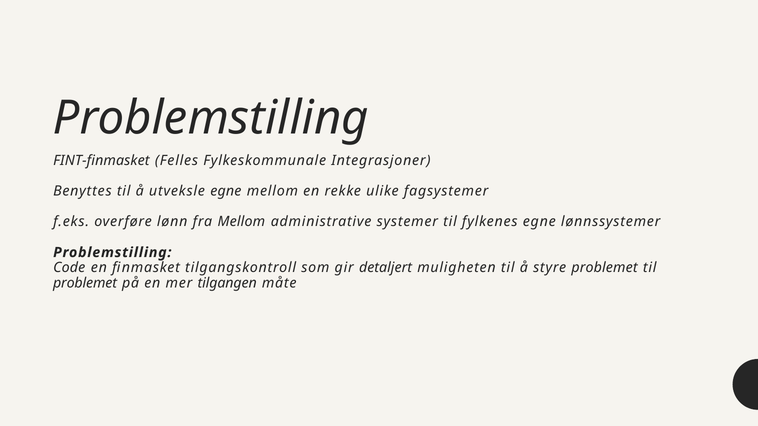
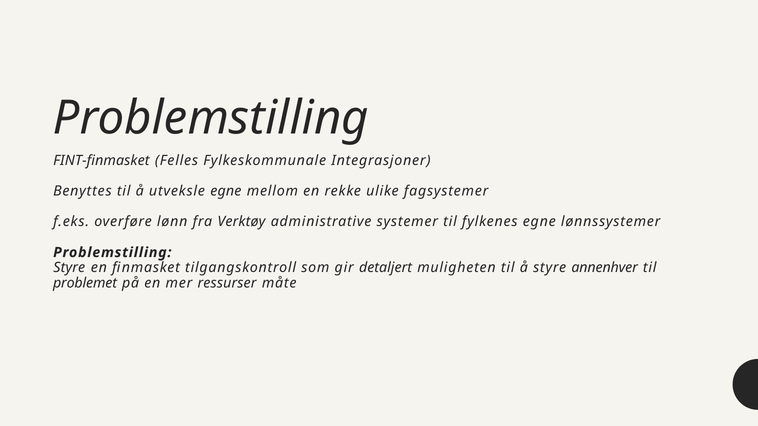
fra Mellom: Mellom -> Verktøy
Code at (69, 268): Code -> Styre
styre problemet: problemet -> annenhver
tilgangen: tilgangen -> ressurser
